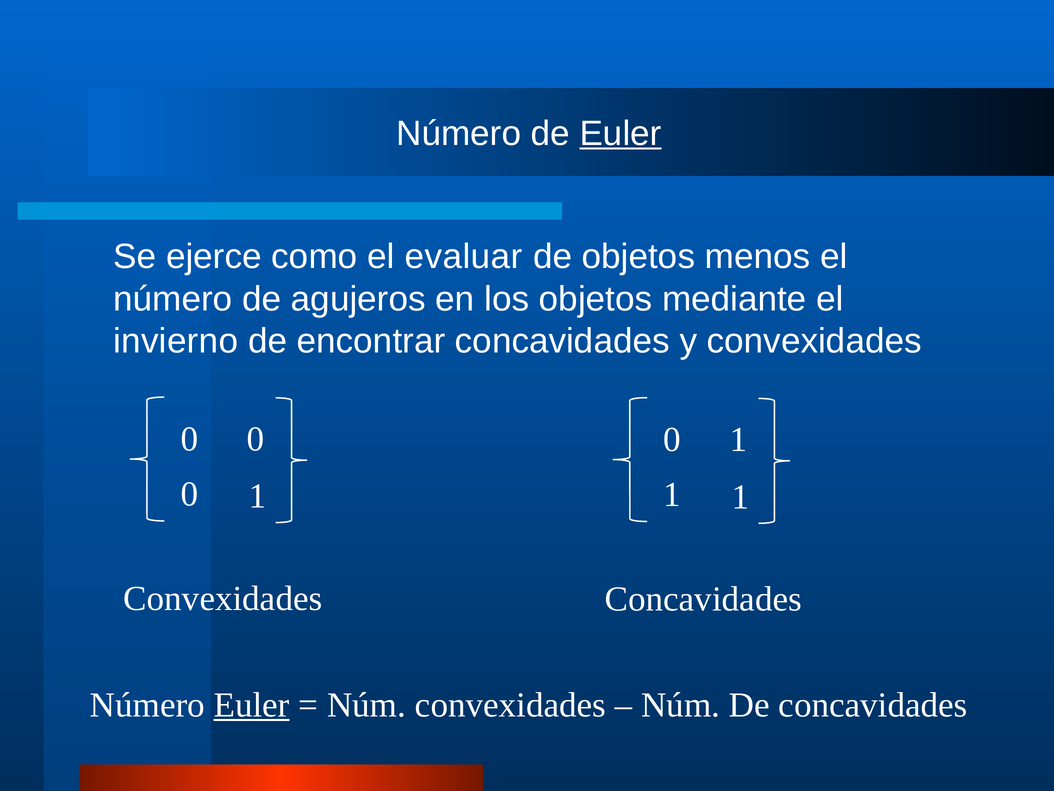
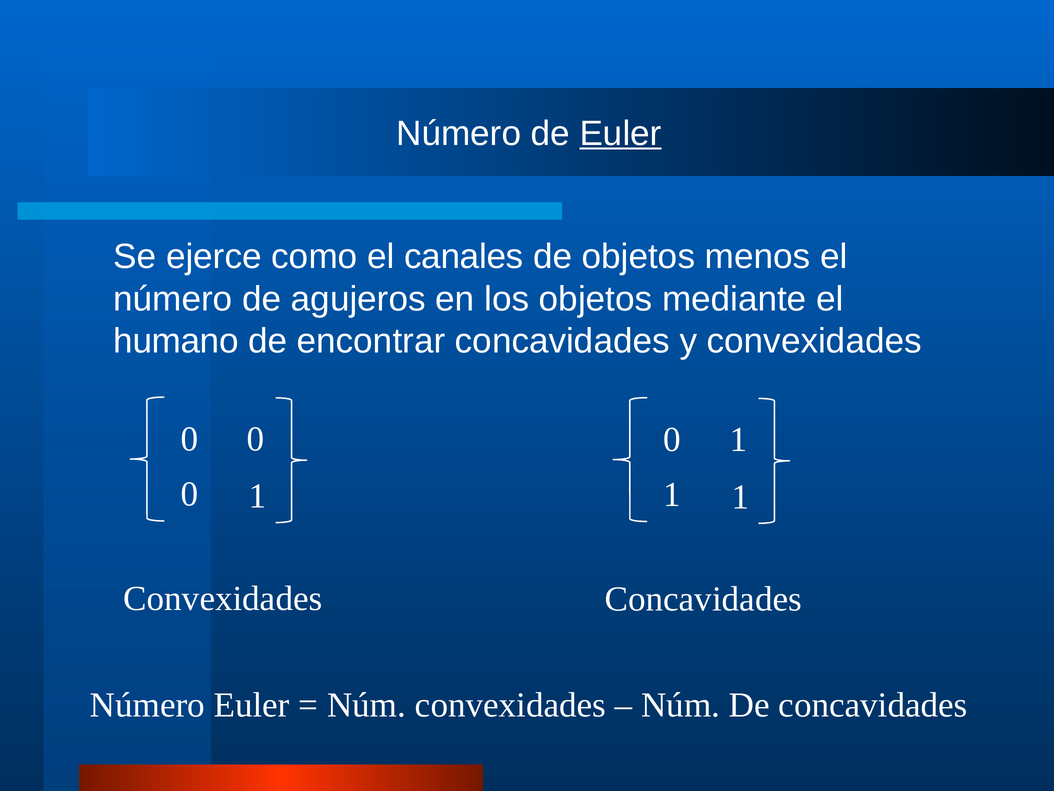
evaluar: evaluar -> canales
invierno: invierno -> humano
Euler at (252, 704) underline: present -> none
